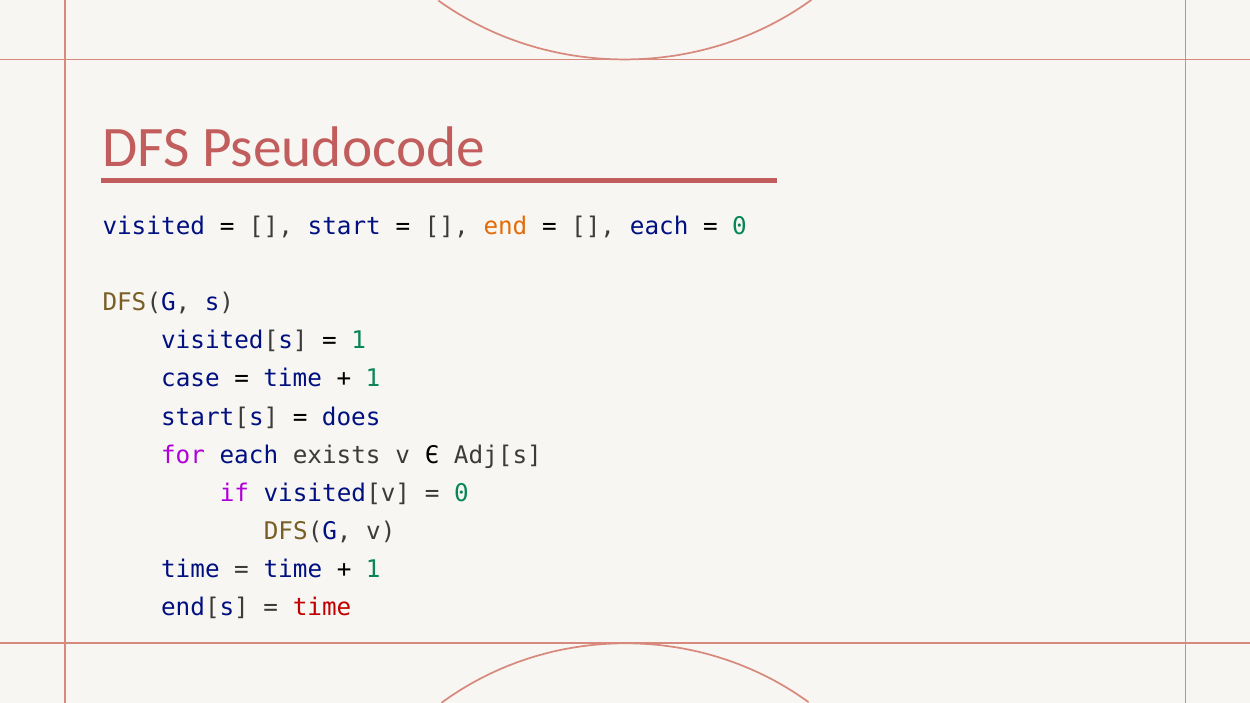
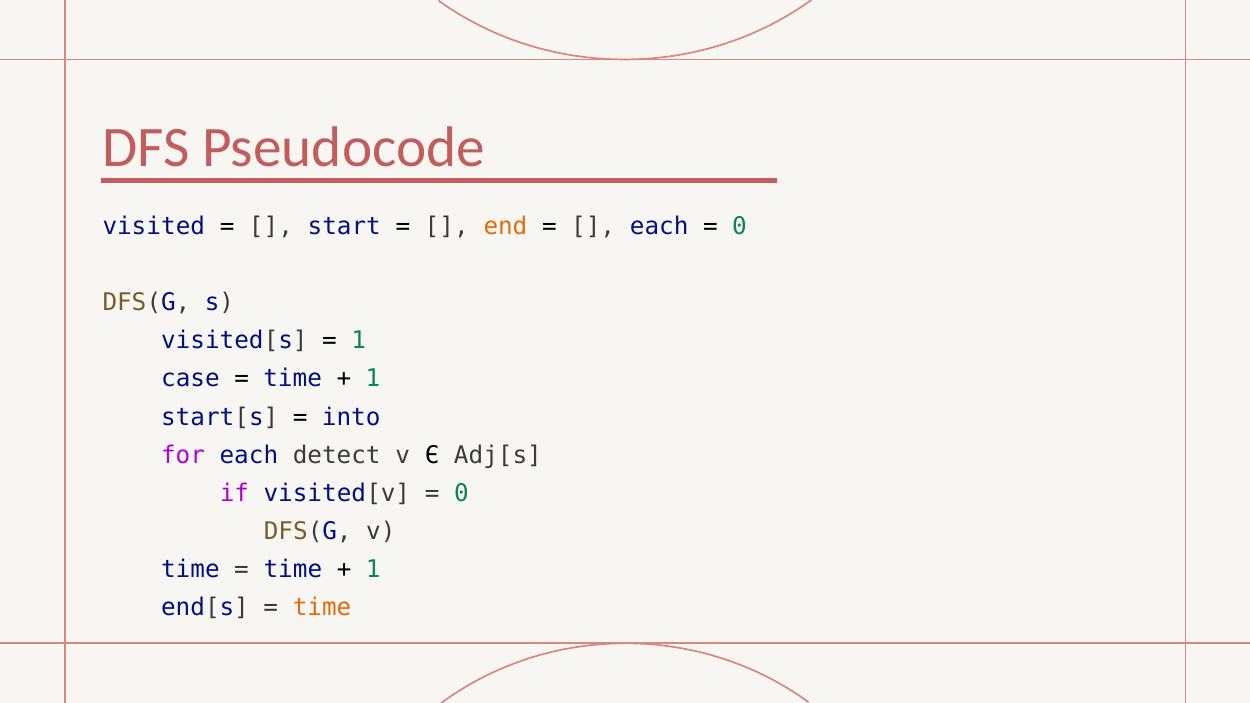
does: does -> into
exists: exists -> detect
time at (322, 608) colour: red -> orange
